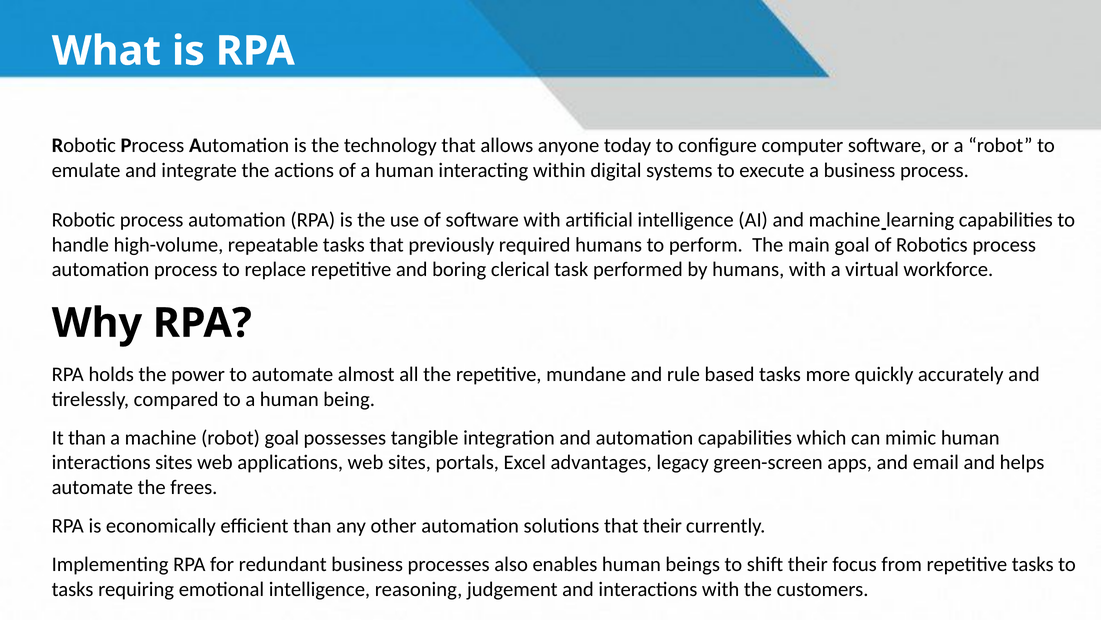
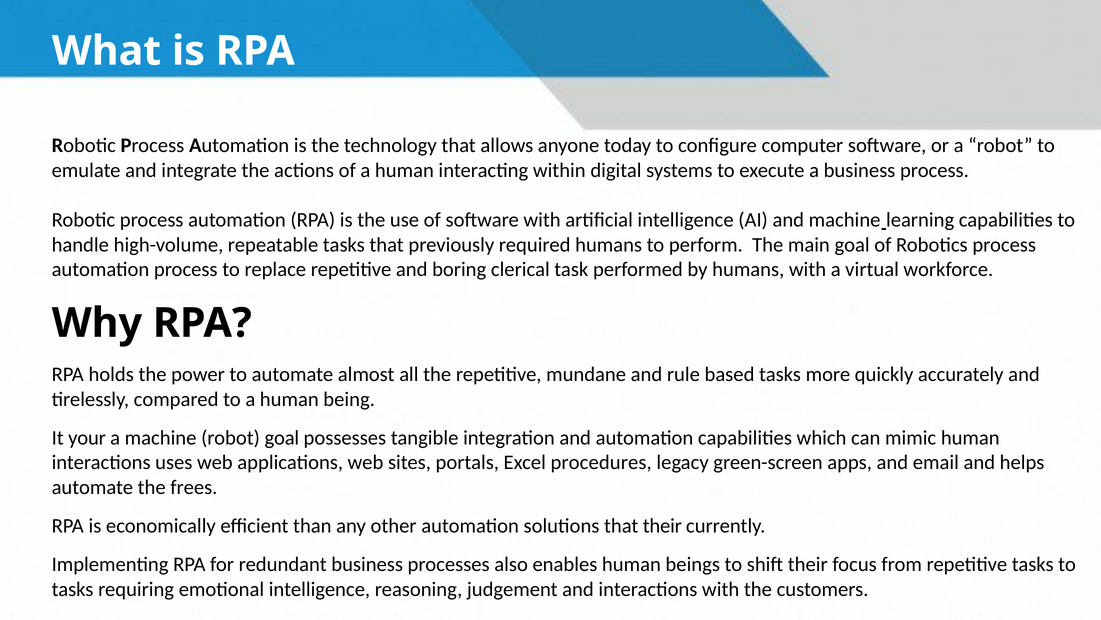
It than: than -> your
interactions sites: sites -> uses
advantages: advantages -> procedures
